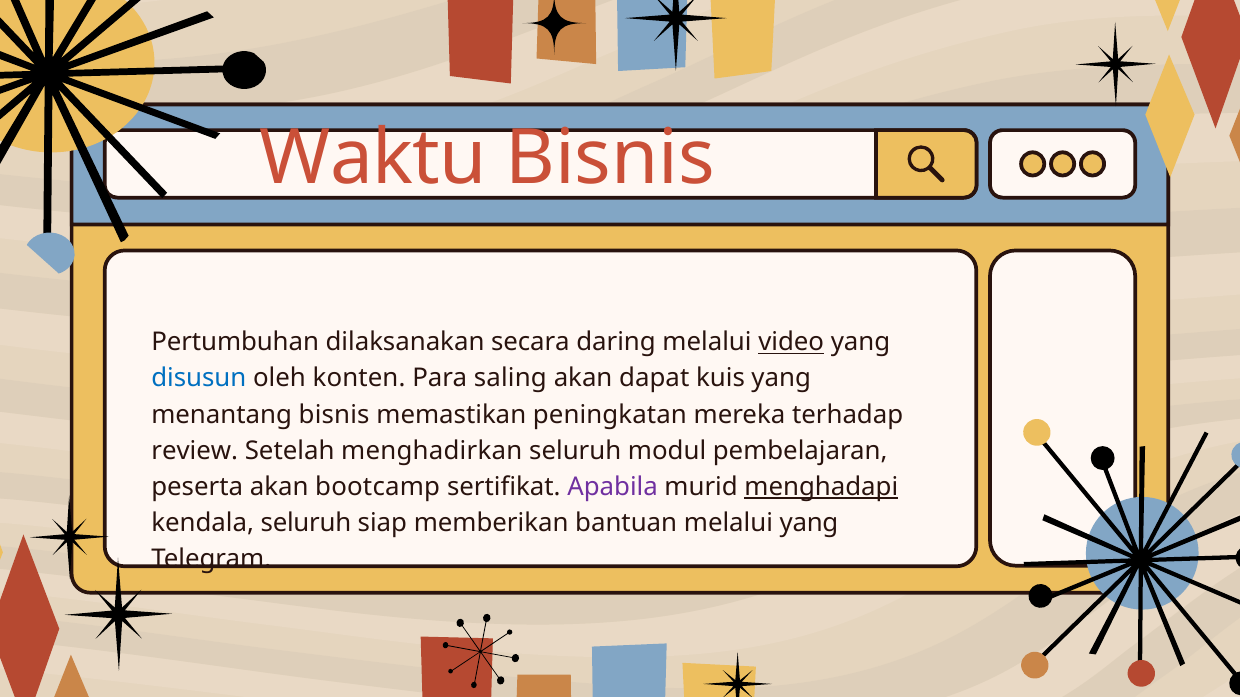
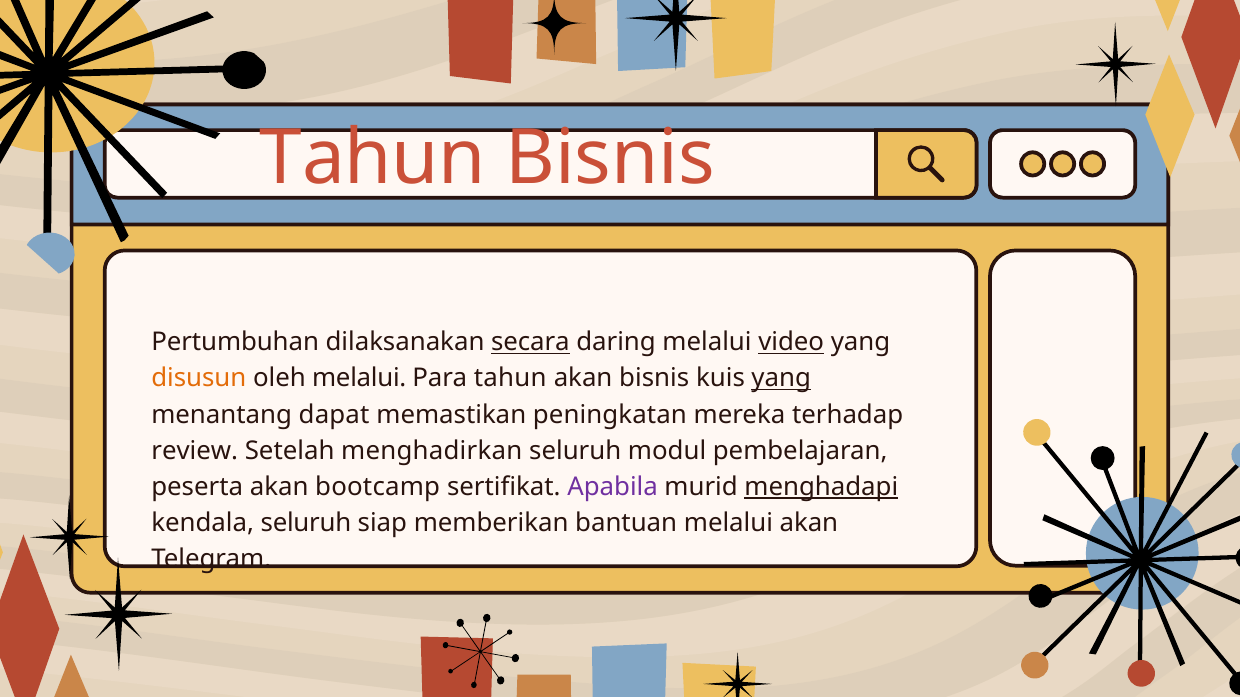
Waktu at (373, 158): Waktu -> Tahun
secara underline: none -> present
disusun colour: blue -> orange
oleh konten: konten -> melalui
Para saling: saling -> tahun
akan dapat: dapat -> bisnis
yang at (781, 379) underline: none -> present
menantang bisnis: bisnis -> dapat
melalui yang: yang -> akan
